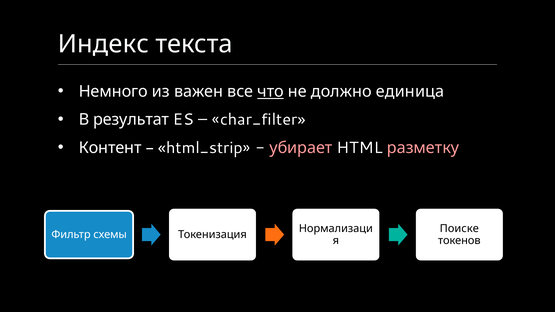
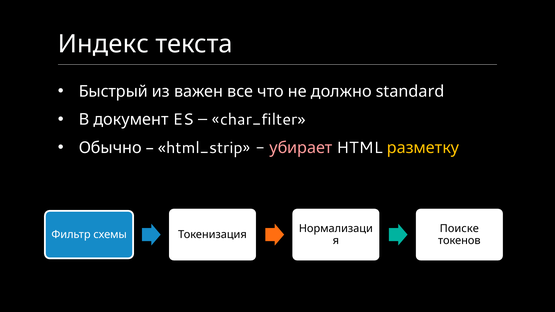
Немного: Немного -> Быстрый
что underline: present -> none
единица: единица -> standard
результат: результат -> документ
Контент: Контент -> Обычно
разметку colour: pink -> yellow
